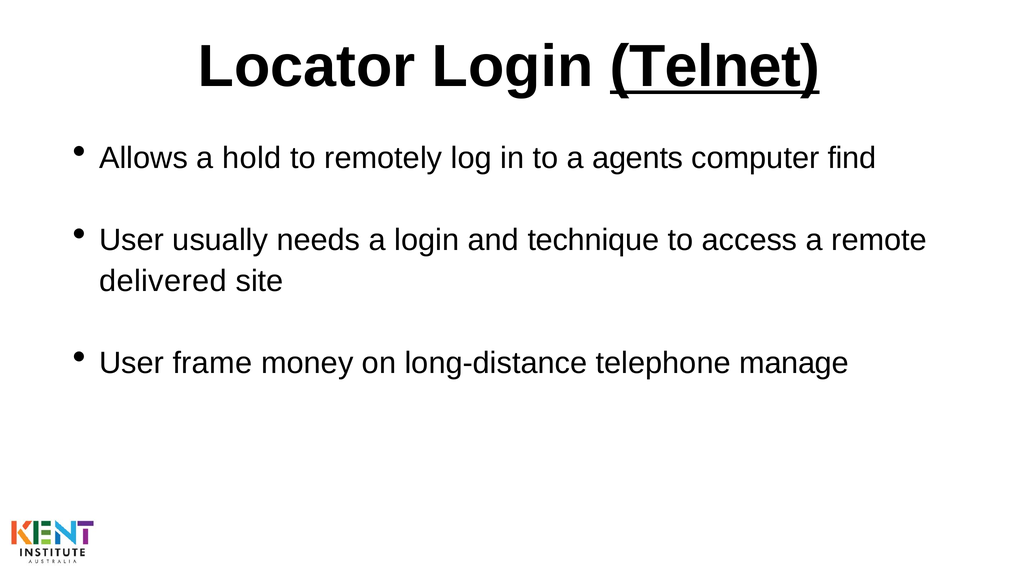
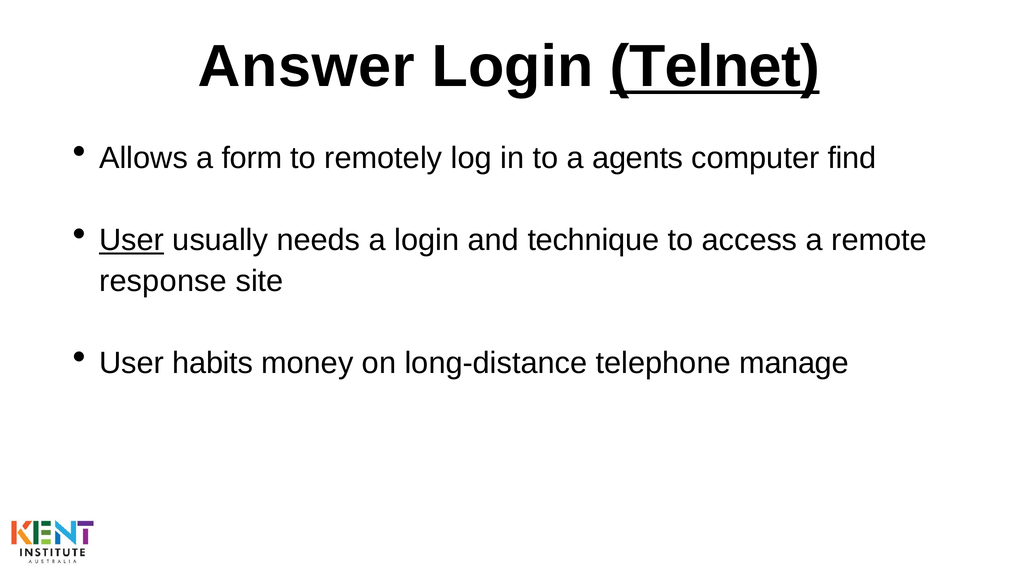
Locator: Locator -> Answer
hold: hold -> form
User at (132, 240) underline: none -> present
delivered: delivered -> response
frame: frame -> habits
